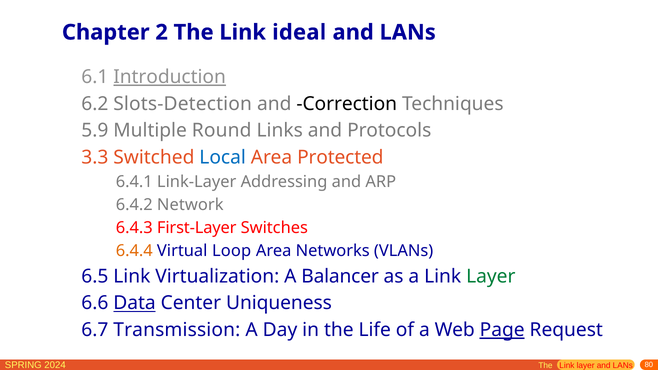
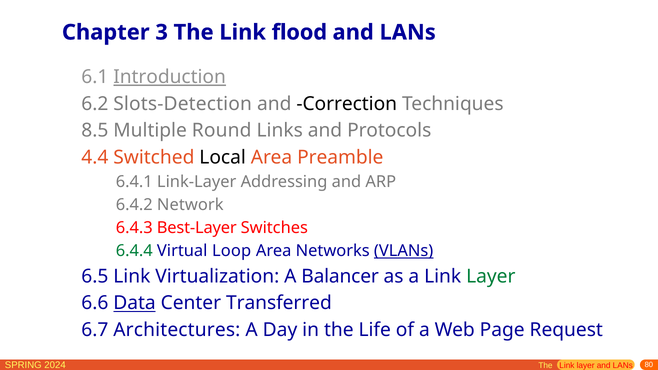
2: 2 -> 3
ideal: ideal -> flood
5.9: 5.9 -> 8.5
3.3: 3.3 -> 4.4
Local colour: blue -> black
Protected: Protected -> Preamble
First-Layer: First-Layer -> Best-Layer
6.4.4 colour: orange -> green
VLANs underline: none -> present
Uniqueness: Uniqueness -> Transferred
Transmission: Transmission -> Architectures
Page underline: present -> none
